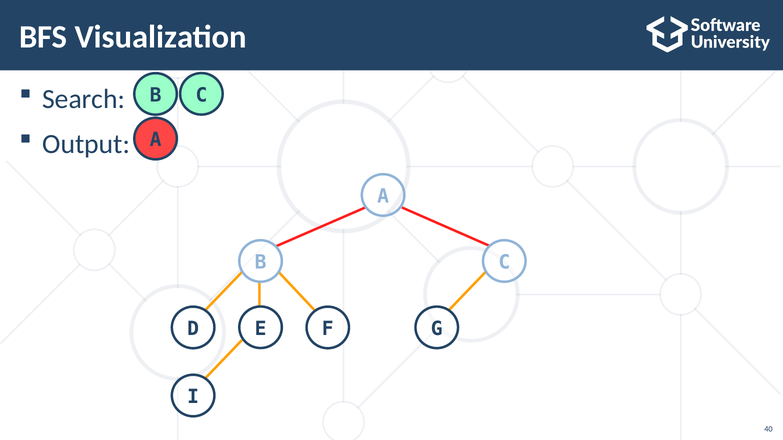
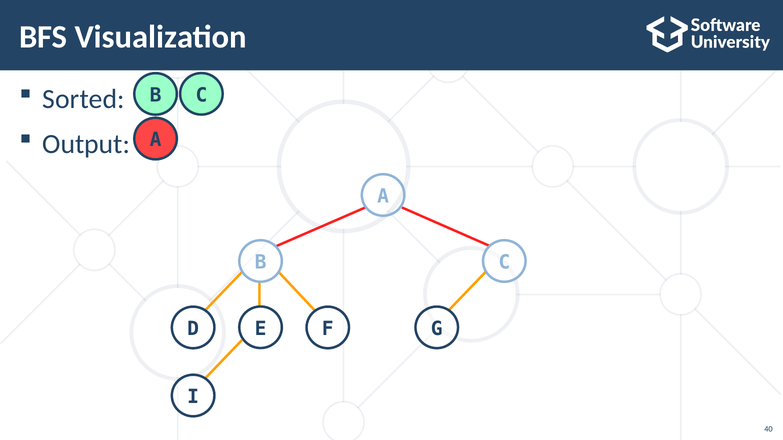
Search: Search -> Sorted
